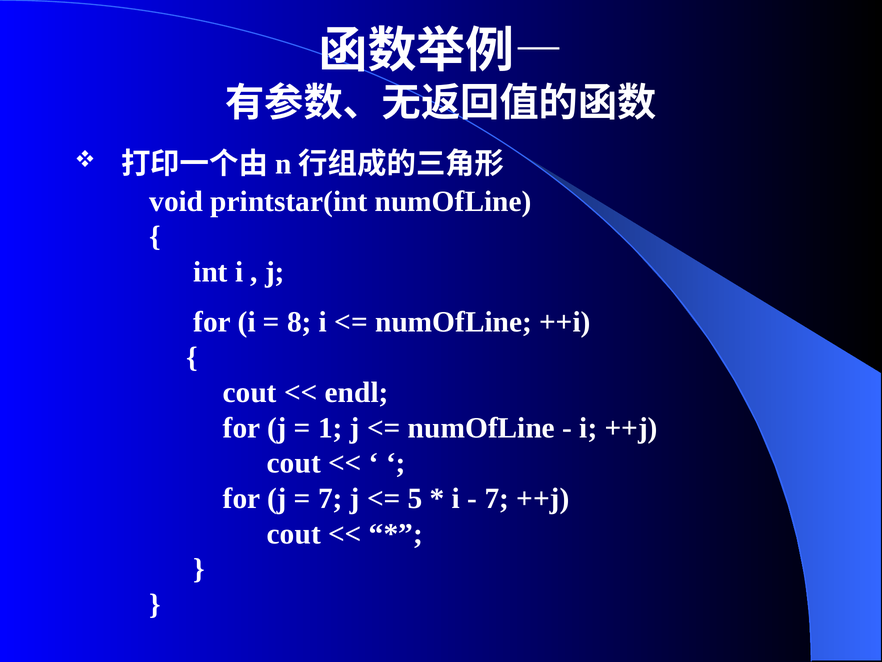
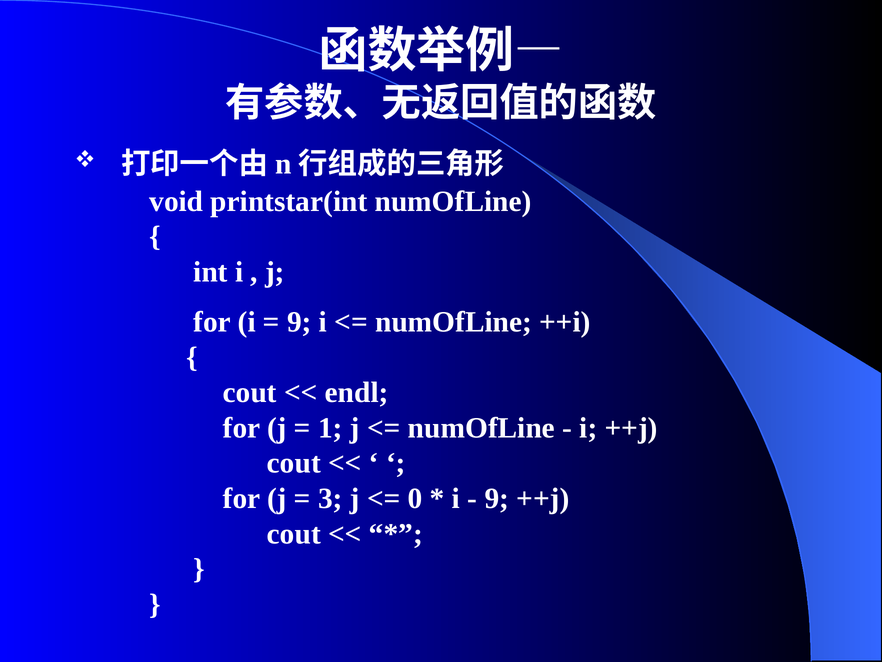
8 at (299, 322): 8 -> 9
7 at (330, 498): 7 -> 3
5: 5 -> 0
7 at (497, 498): 7 -> 9
